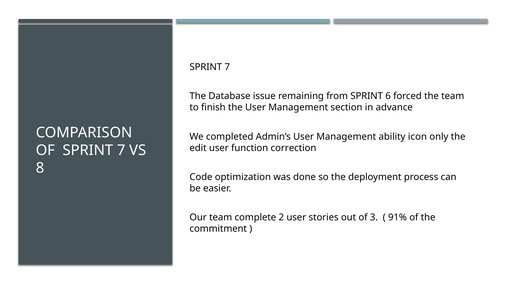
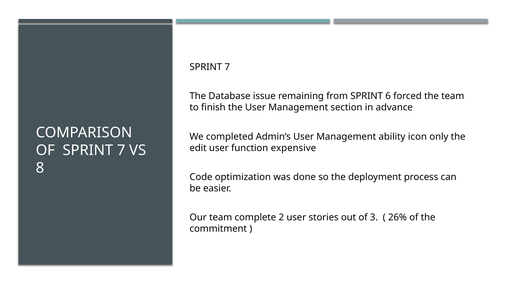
correction: correction -> expensive
91%: 91% -> 26%
